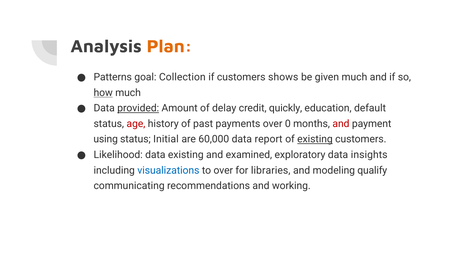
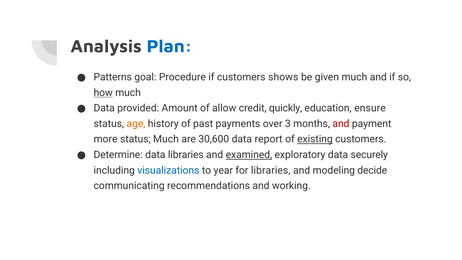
Plan colour: orange -> blue
Collection: Collection -> Procedure
provided underline: present -> none
delay: delay -> allow
default: default -> ensure
age colour: red -> orange
0: 0 -> 3
using: using -> more
status Initial: Initial -> Much
60,000: 60,000 -> 30,600
Likelihood: Likelihood -> Determine
data existing: existing -> libraries
examined underline: none -> present
insights: insights -> securely
to over: over -> year
qualify: qualify -> decide
